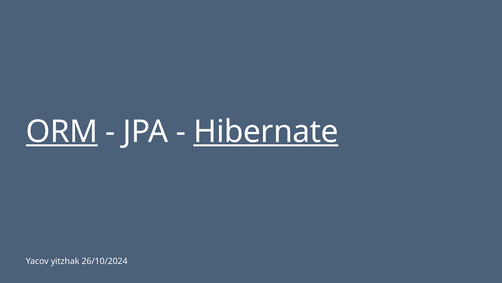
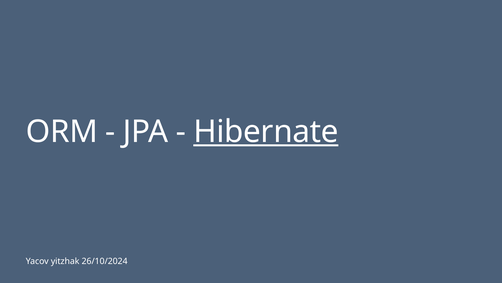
ORM underline: present -> none
